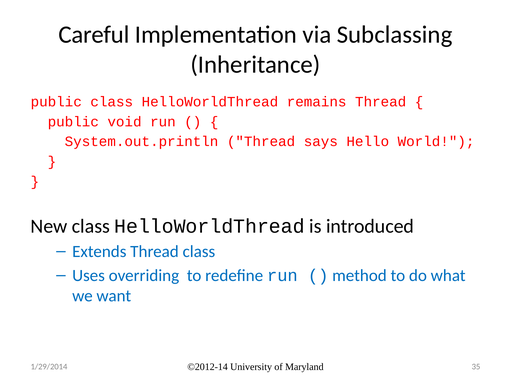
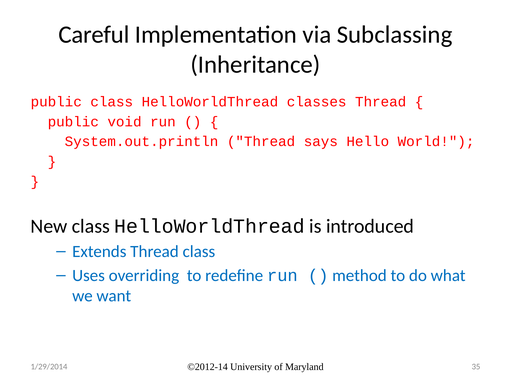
remains: remains -> classes
